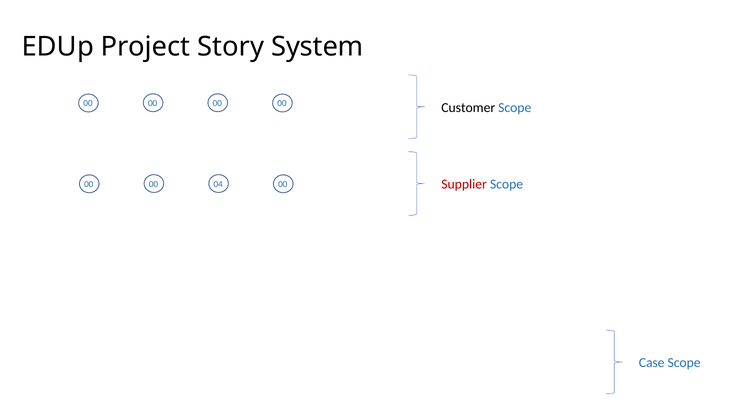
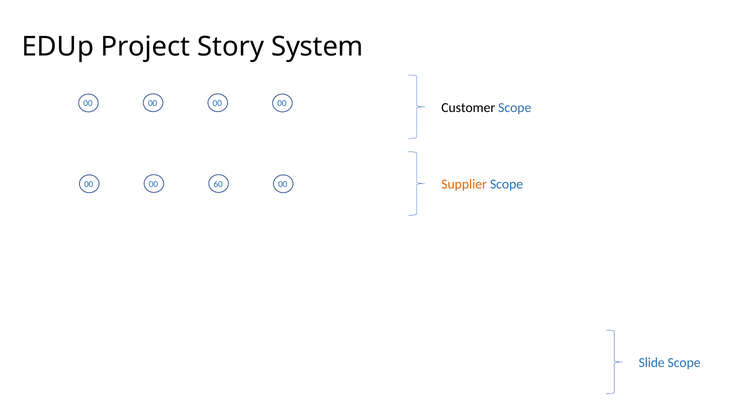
04: 04 -> 60
Supplier colour: red -> orange
Case: Case -> Slide
